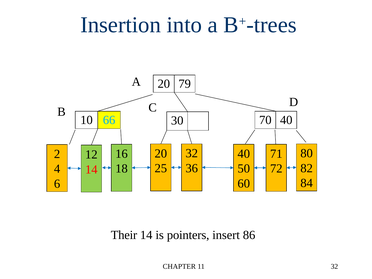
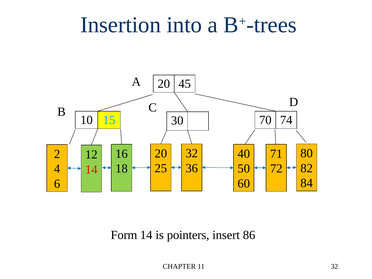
79: 79 -> 45
66: 66 -> 15
70 40: 40 -> 74
Their: Their -> Form
